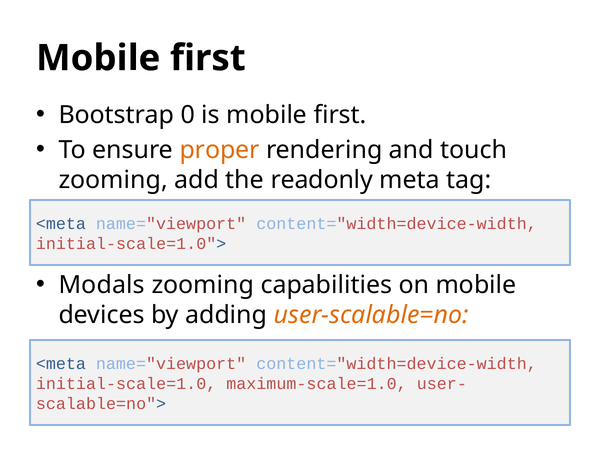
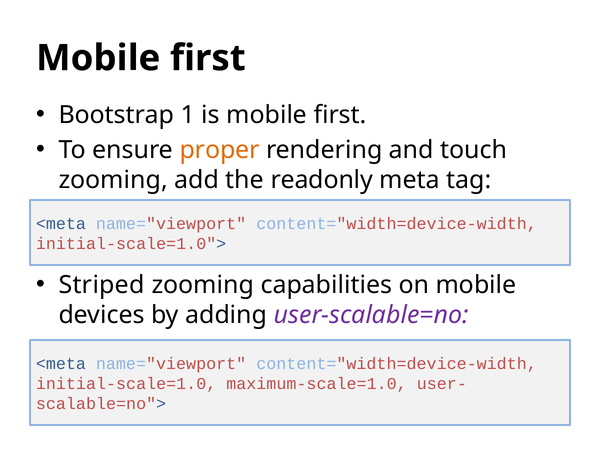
0: 0 -> 1
Modals: Modals -> Striped
user-scalable=no colour: orange -> purple
